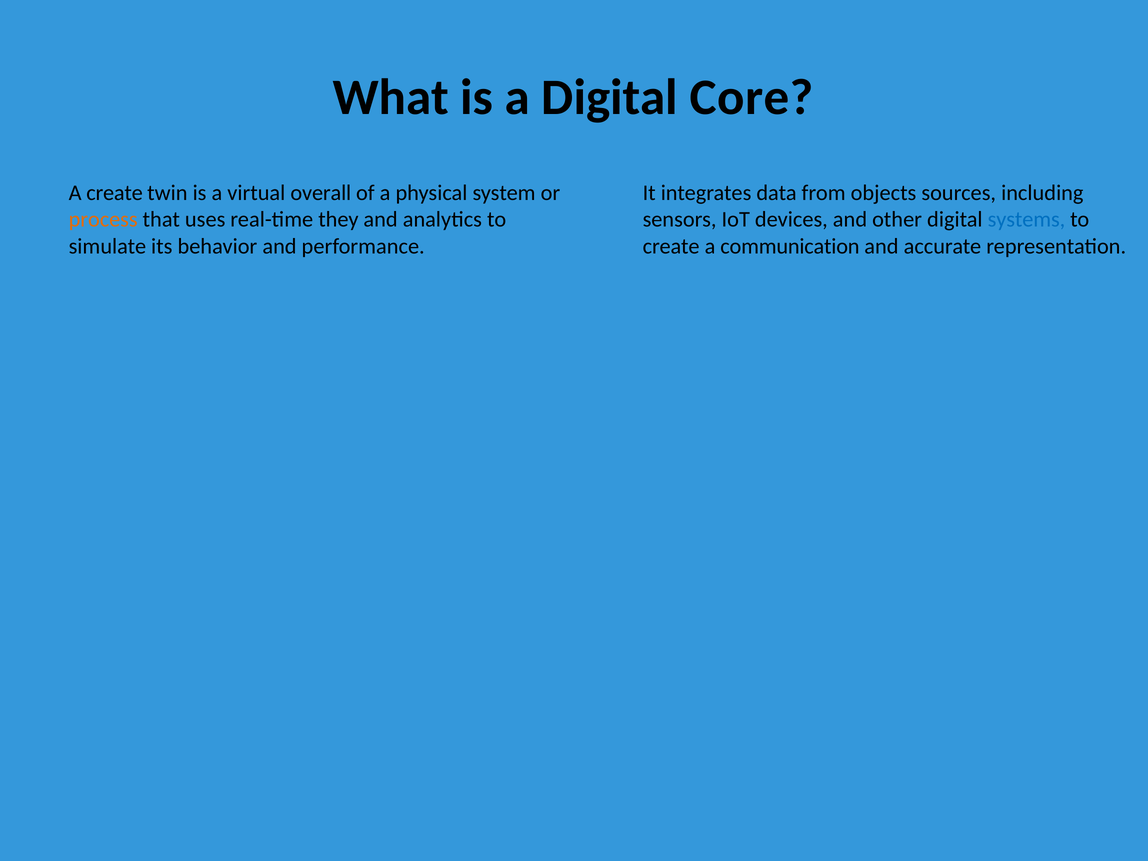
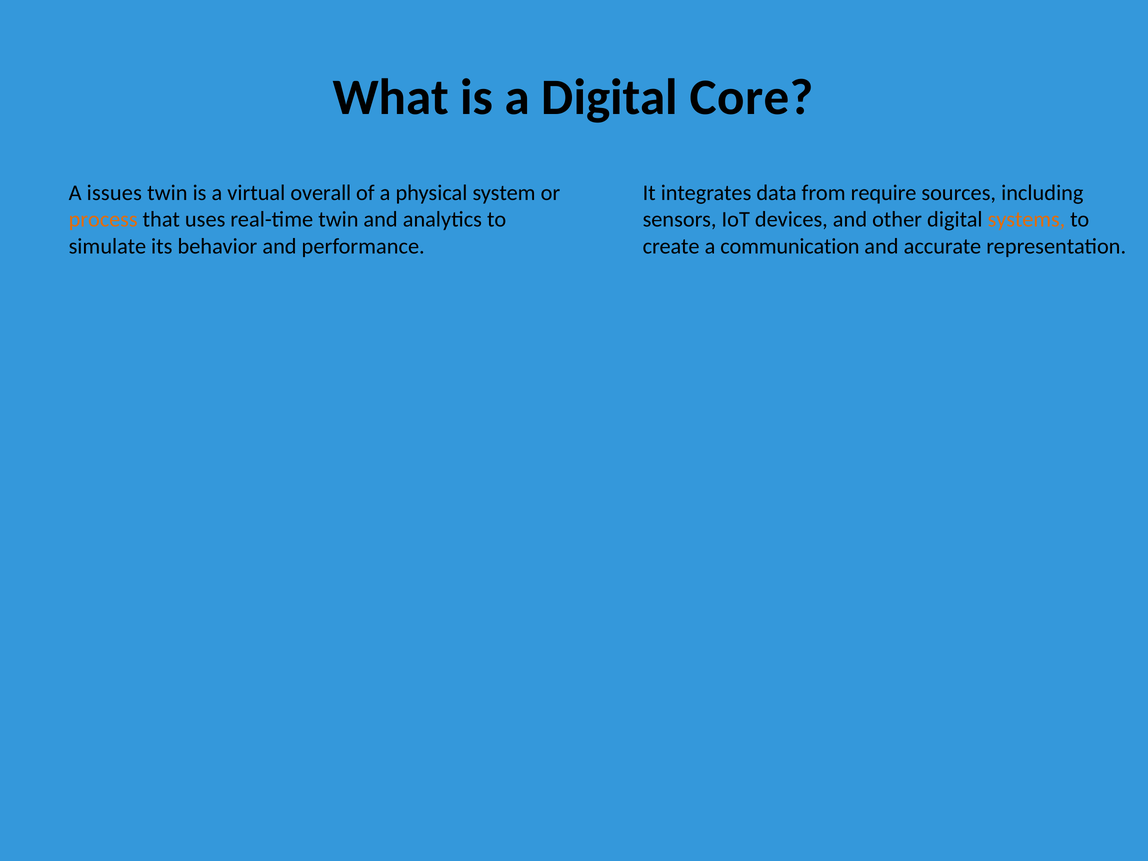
A create: create -> issues
objects: objects -> require
real-time they: they -> twin
systems colour: blue -> orange
